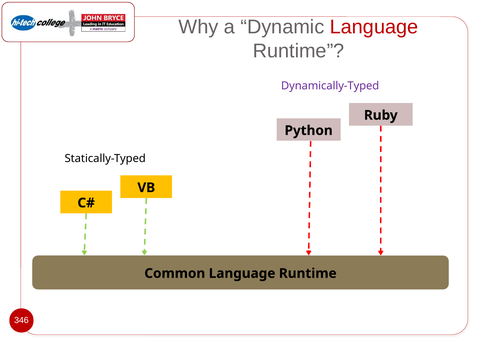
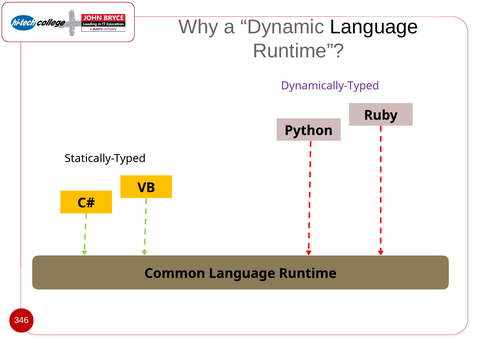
Language at (374, 27) colour: red -> black
